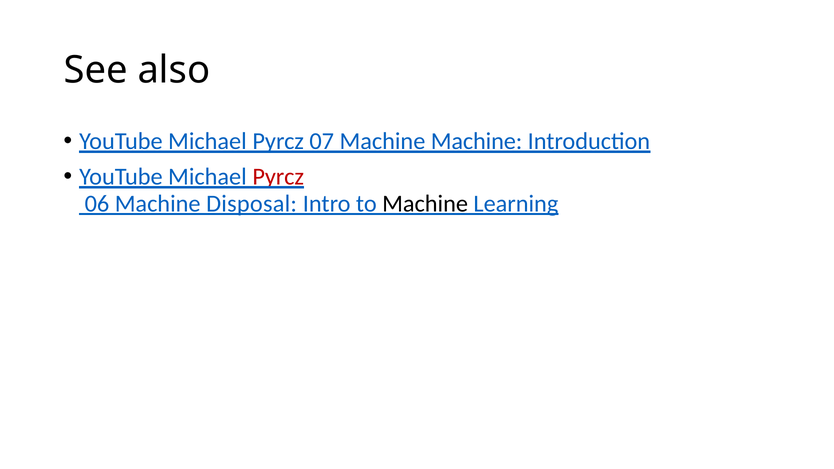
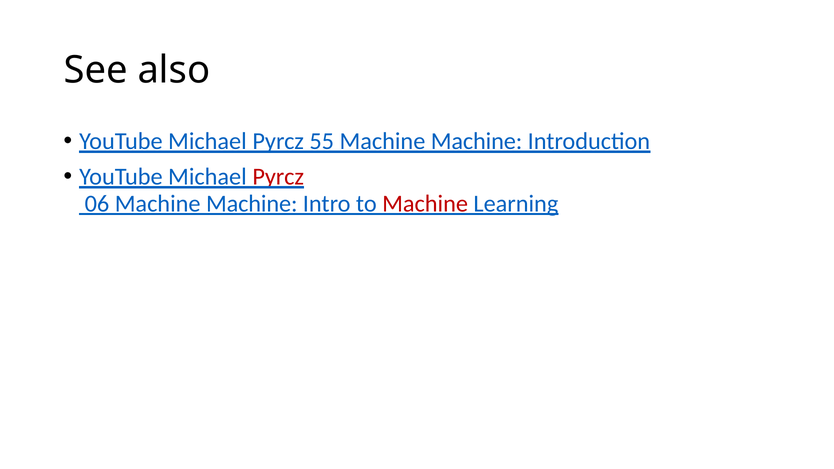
07: 07 -> 55
06 Machine Disposal: Disposal -> Machine
Machine at (425, 204) colour: black -> red
